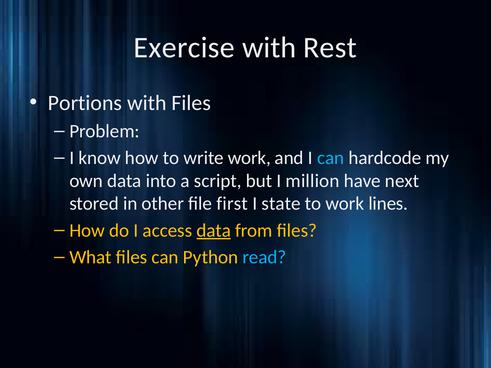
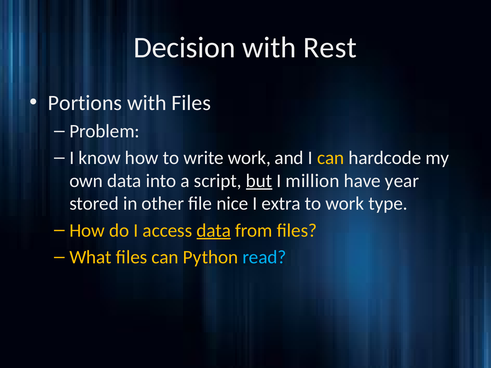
Exercise: Exercise -> Decision
can at (331, 158) colour: light blue -> yellow
but underline: none -> present
next: next -> year
first: first -> nice
state: state -> extra
lines: lines -> type
